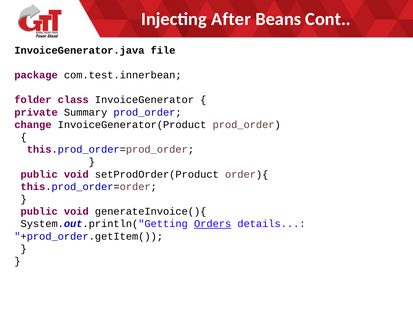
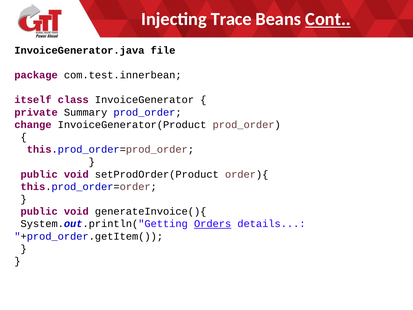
After: After -> Trace
Cont underline: none -> present
folder: folder -> itself
